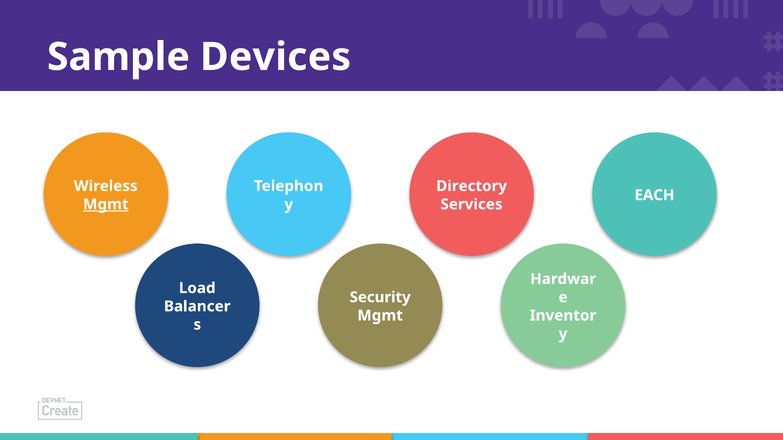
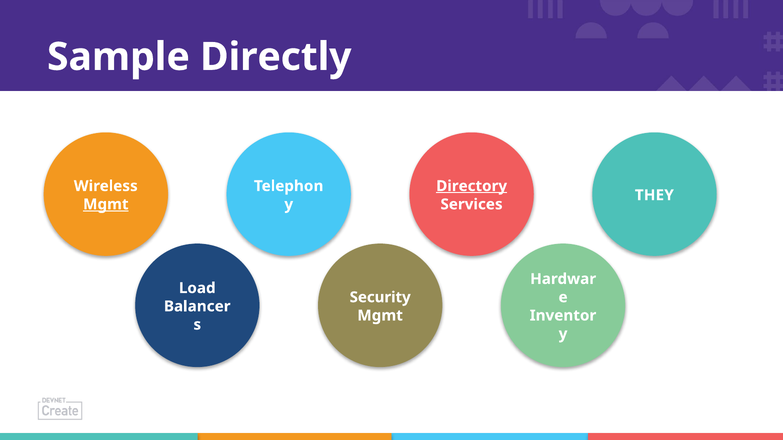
Devices: Devices -> Directly
Directory underline: none -> present
EACH: EACH -> THEY
